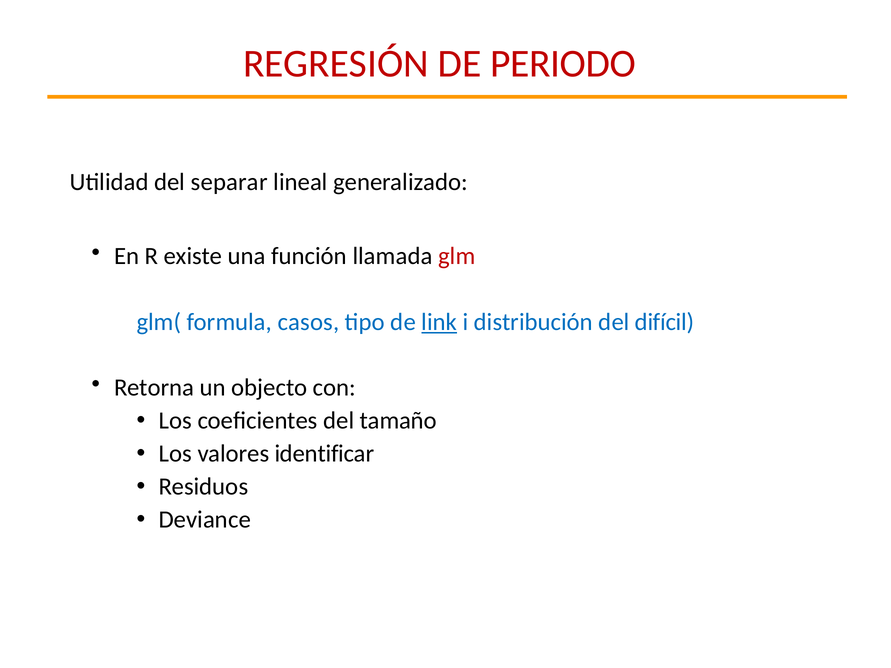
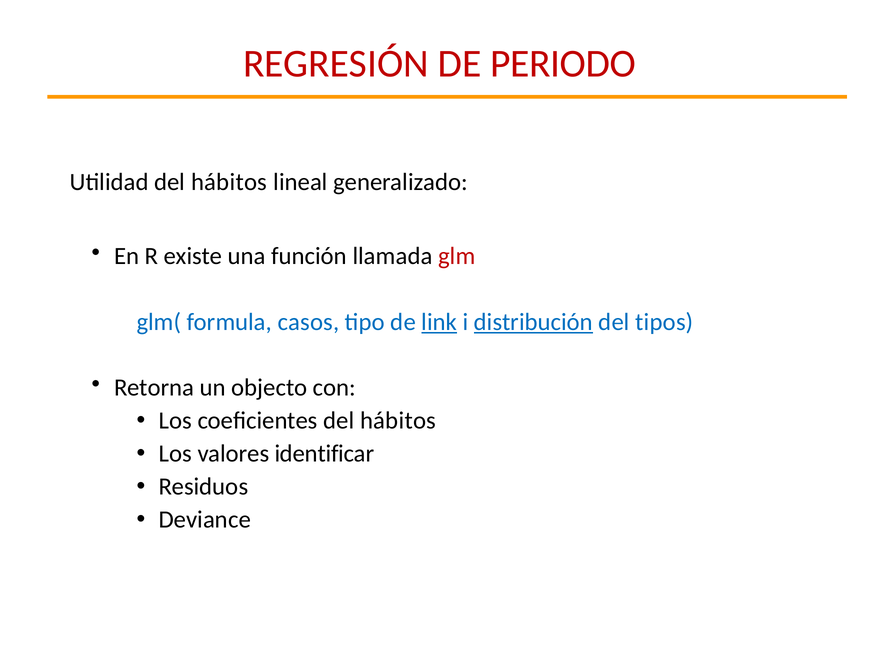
Utilidad del separar: separar -> hábitos
distribución underline: none -> present
difícil: difícil -> tipos
coeficientes del tamaño: tamaño -> hábitos
